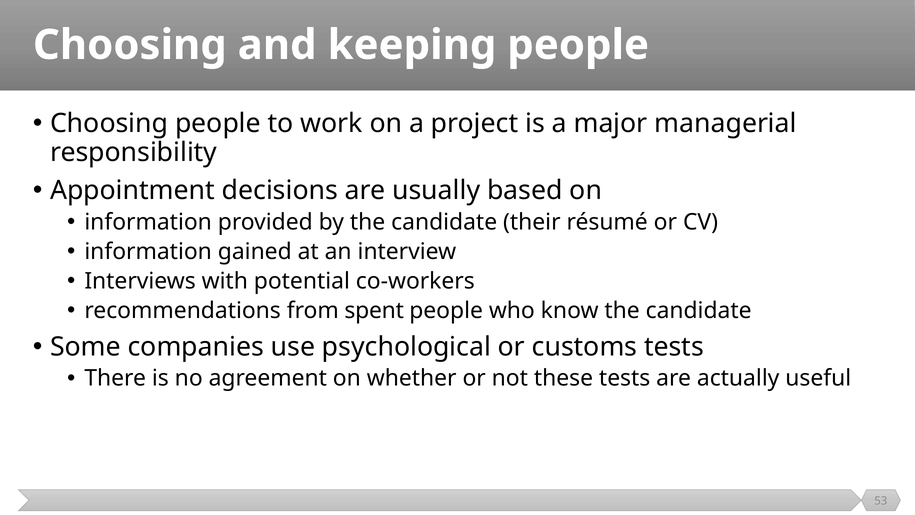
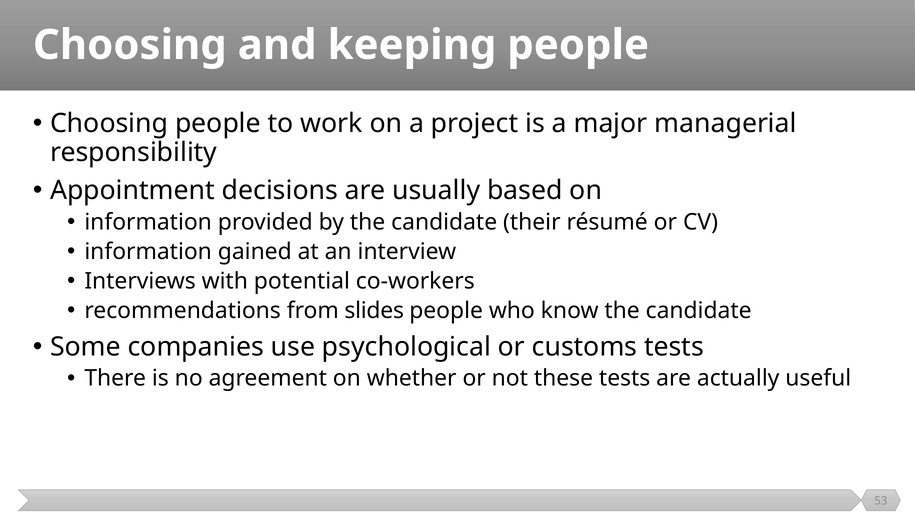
spent: spent -> slides
